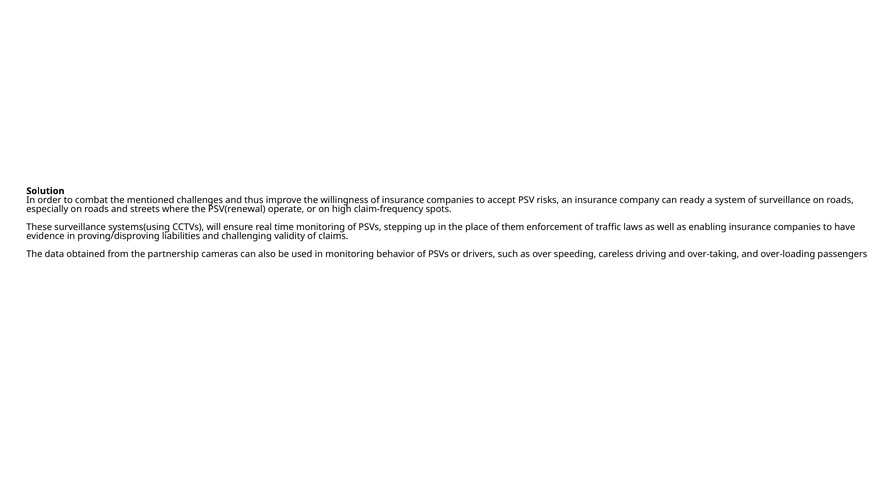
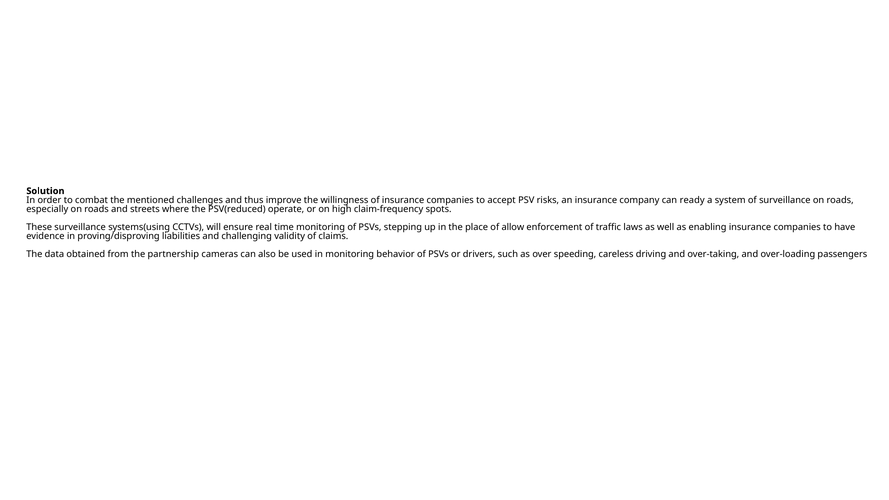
PSV(renewal: PSV(renewal -> PSV(reduced
them: them -> allow
